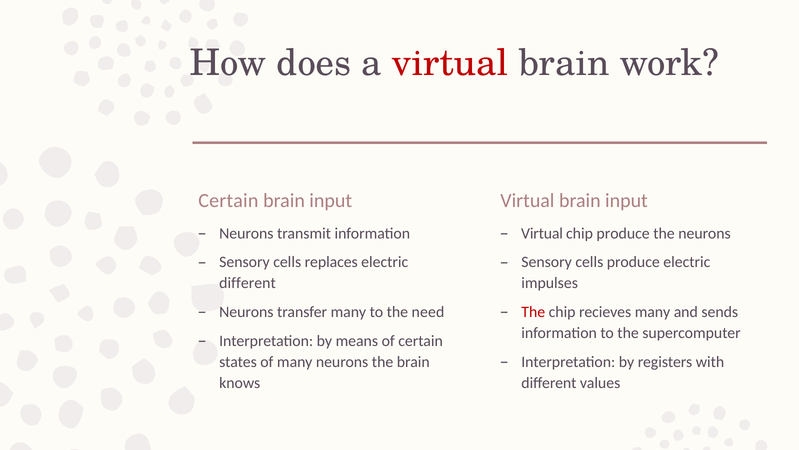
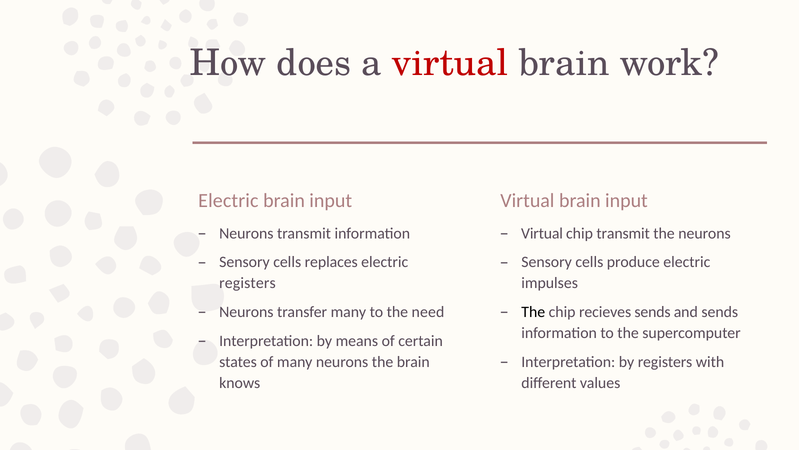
Certain at (228, 201): Certain -> Electric
chip produce: produce -> transmit
different at (248, 283): different -> registers
The at (533, 312) colour: red -> black
recieves many: many -> sends
